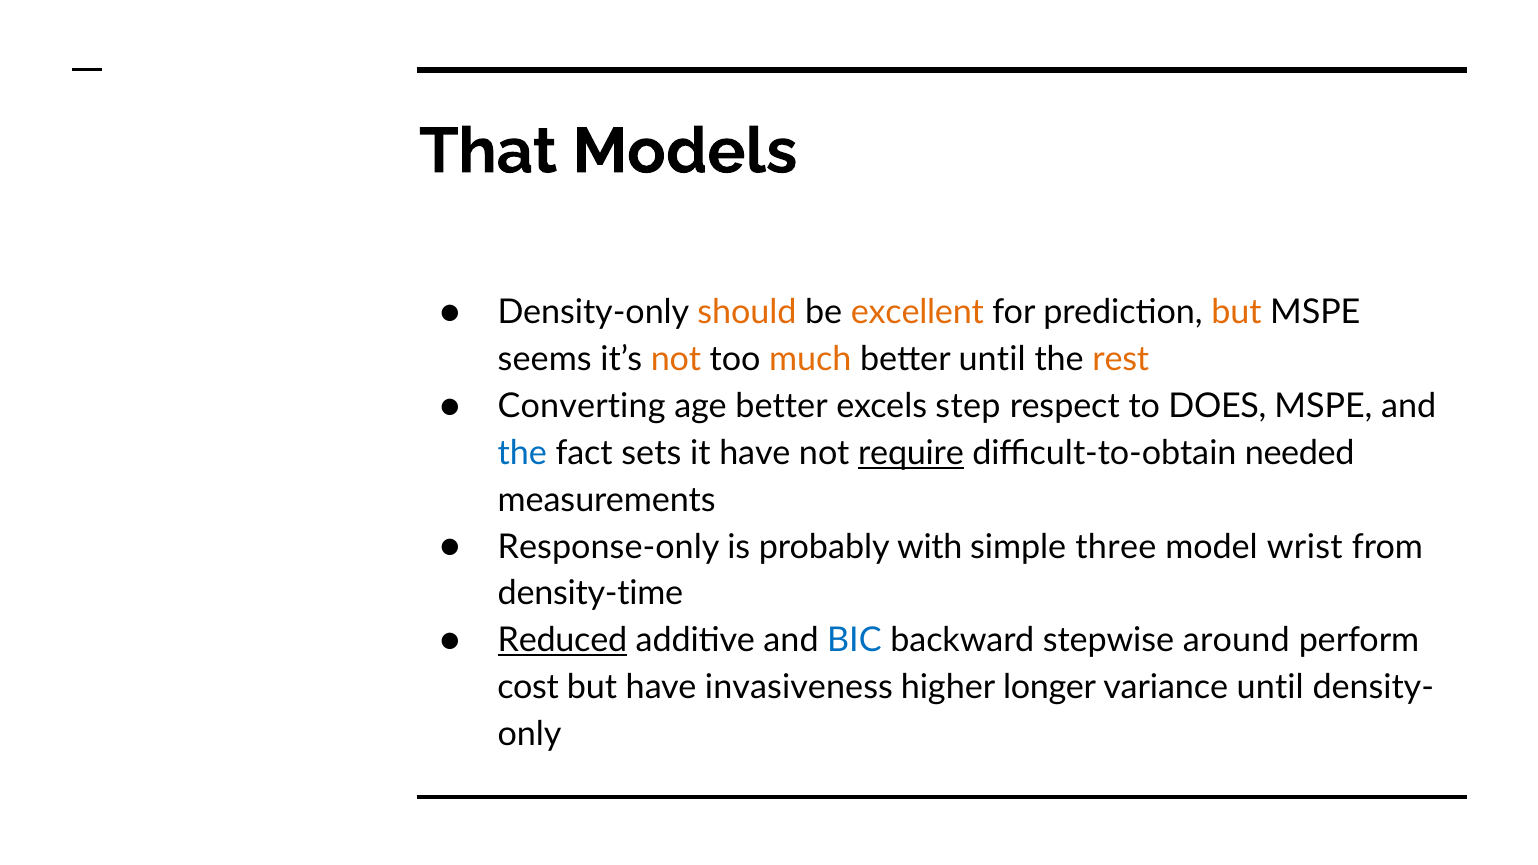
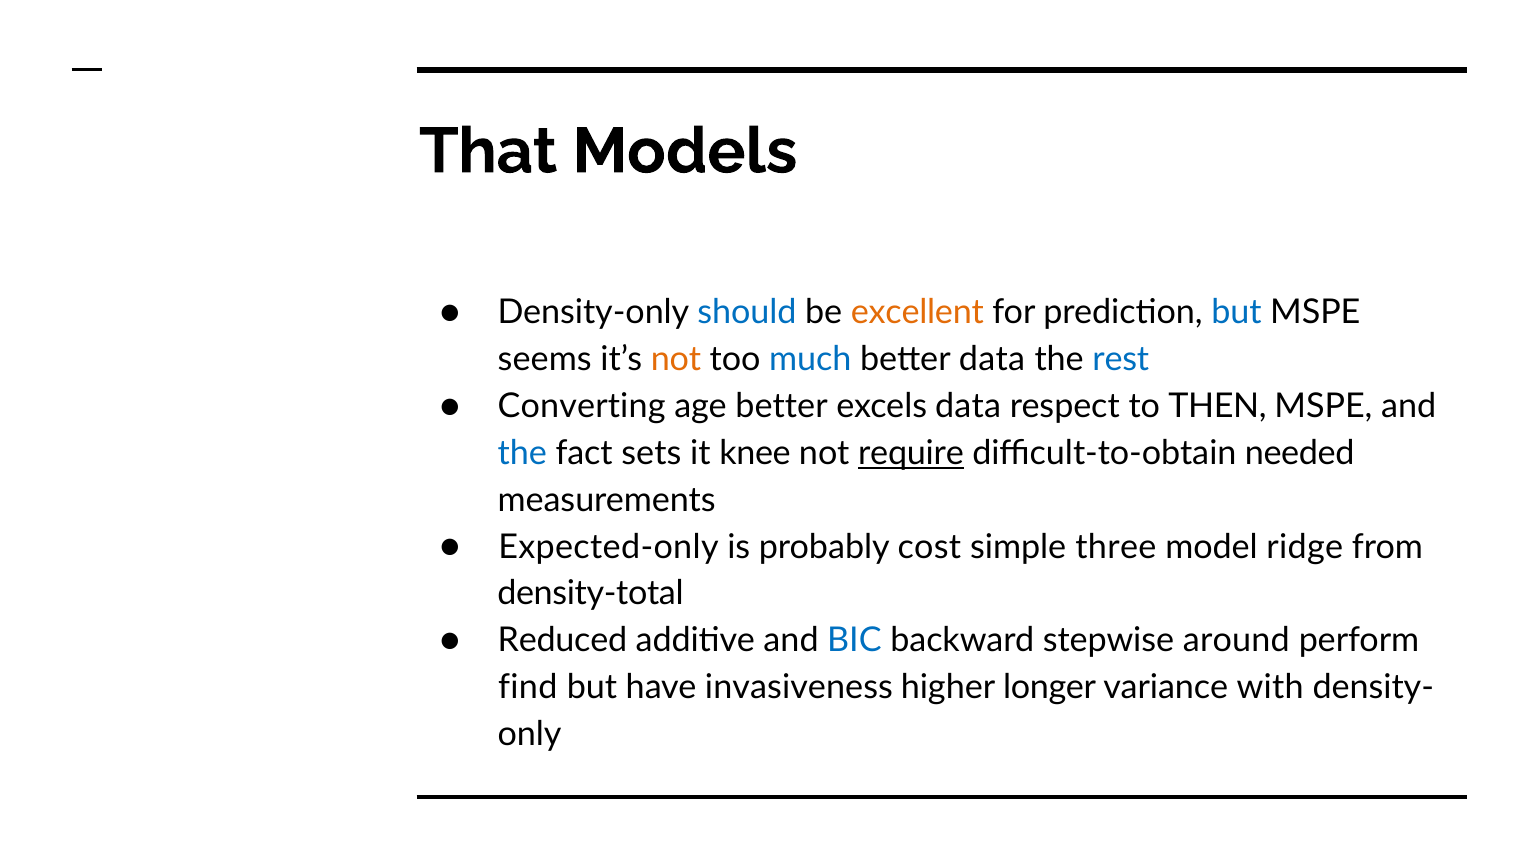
should colour: orange -> blue
but at (1237, 312) colour: orange -> blue
much colour: orange -> blue
better until: until -> data
rest colour: orange -> blue
excels step: step -> data
DOES: DOES -> THEN
it have: have -> knee
Response-only: Response-only -> Expected-only
with: with -> cost
wrist: wrist -> ridge
density-time: density-time -> density-total
Reduced underline: present -> none
cost: cost -> find
variance until: until -> with
